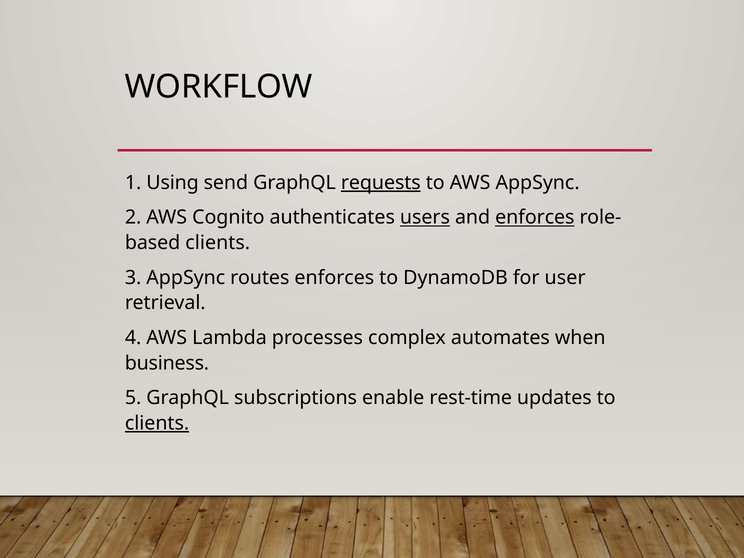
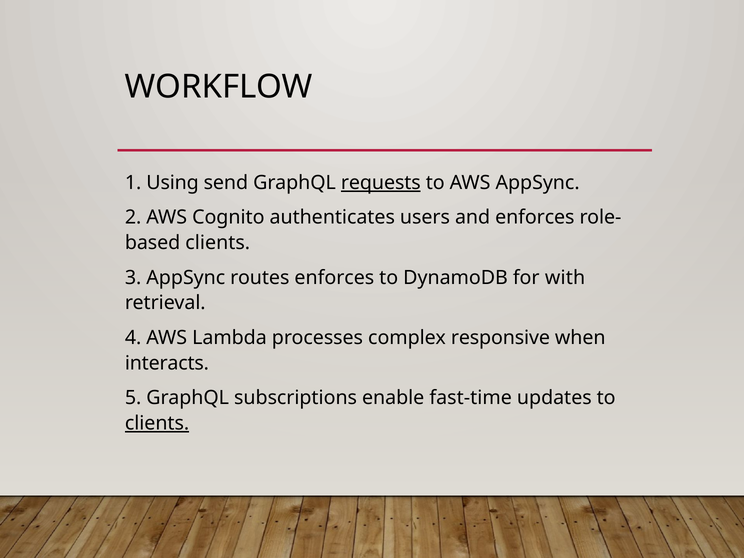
users underline: present -> none
enforces at (535, 217) underline: present -> none
user: user -> with
automates: automates -> responsive
business: business -> interacts
rest-time: rest-time -> fast-time
